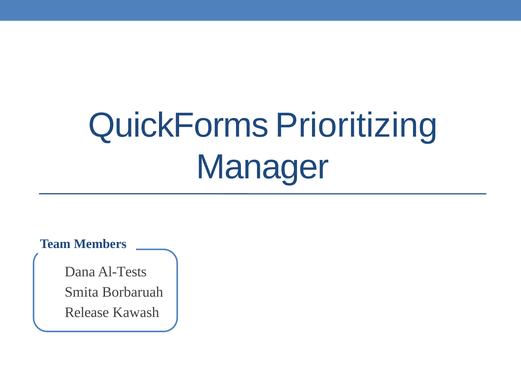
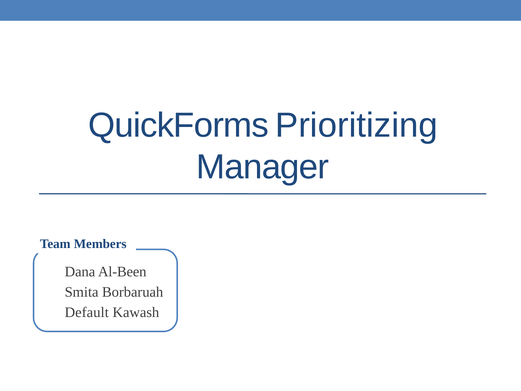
Al-Tests: Al-Tests -> Al-Been
Release: Release -> Default
